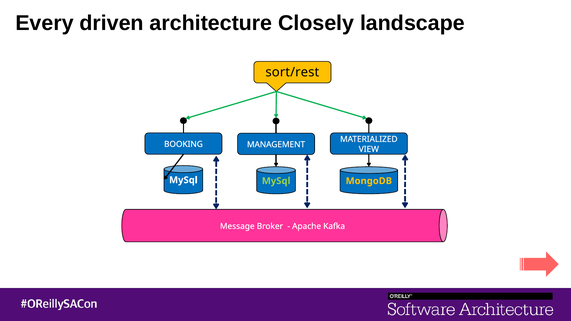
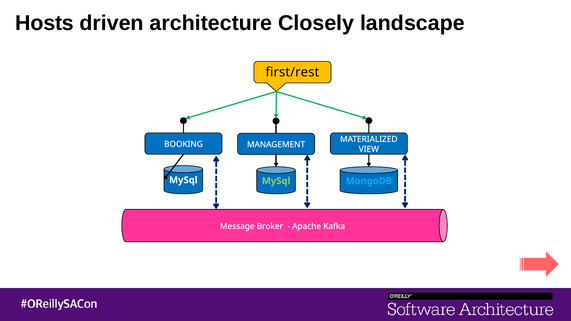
Every: Every -> Hosts
sort/rest: sort/rest -> first/rest
MongoDB colour: yellow -> light blue
